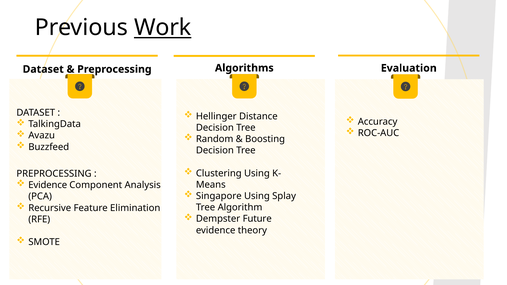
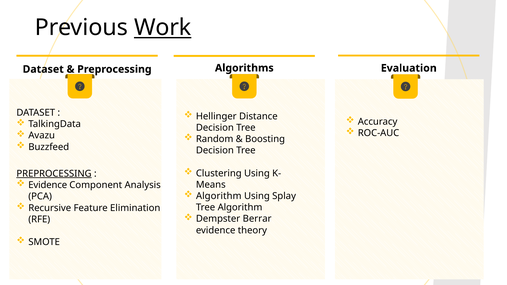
PREPROCESSING at (54, 174) underline: none -> present
Singapore at (219, 196): Singapore -> Algorithm
Future: Future -> Berrar
